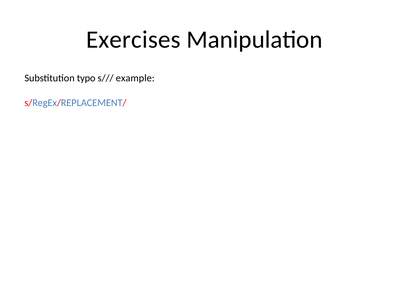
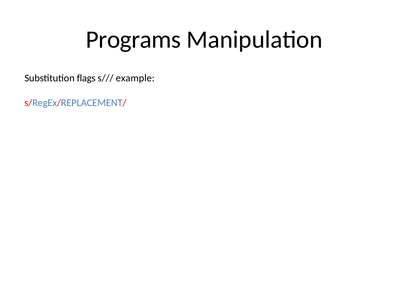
Exercises: Exercises -> Programs
typo: typo -> flags
